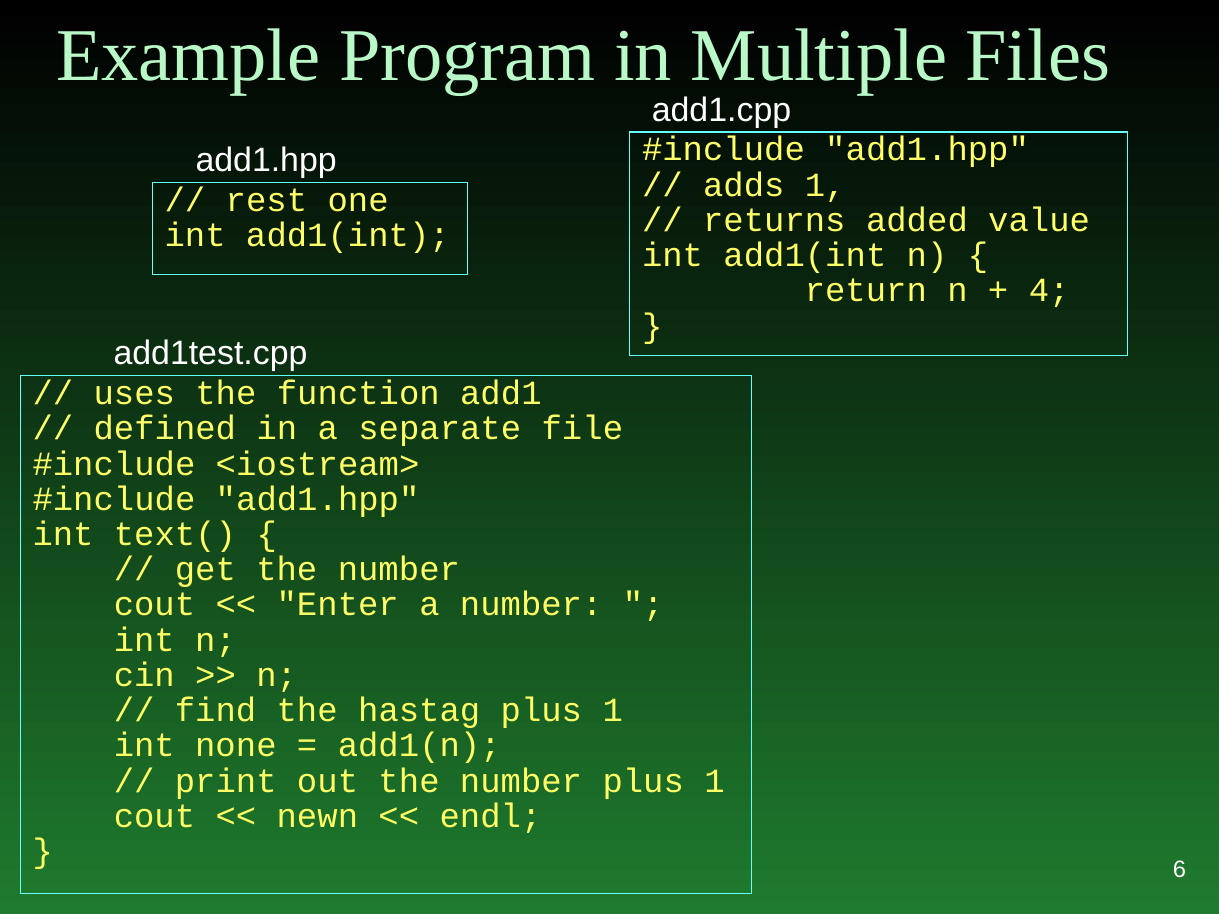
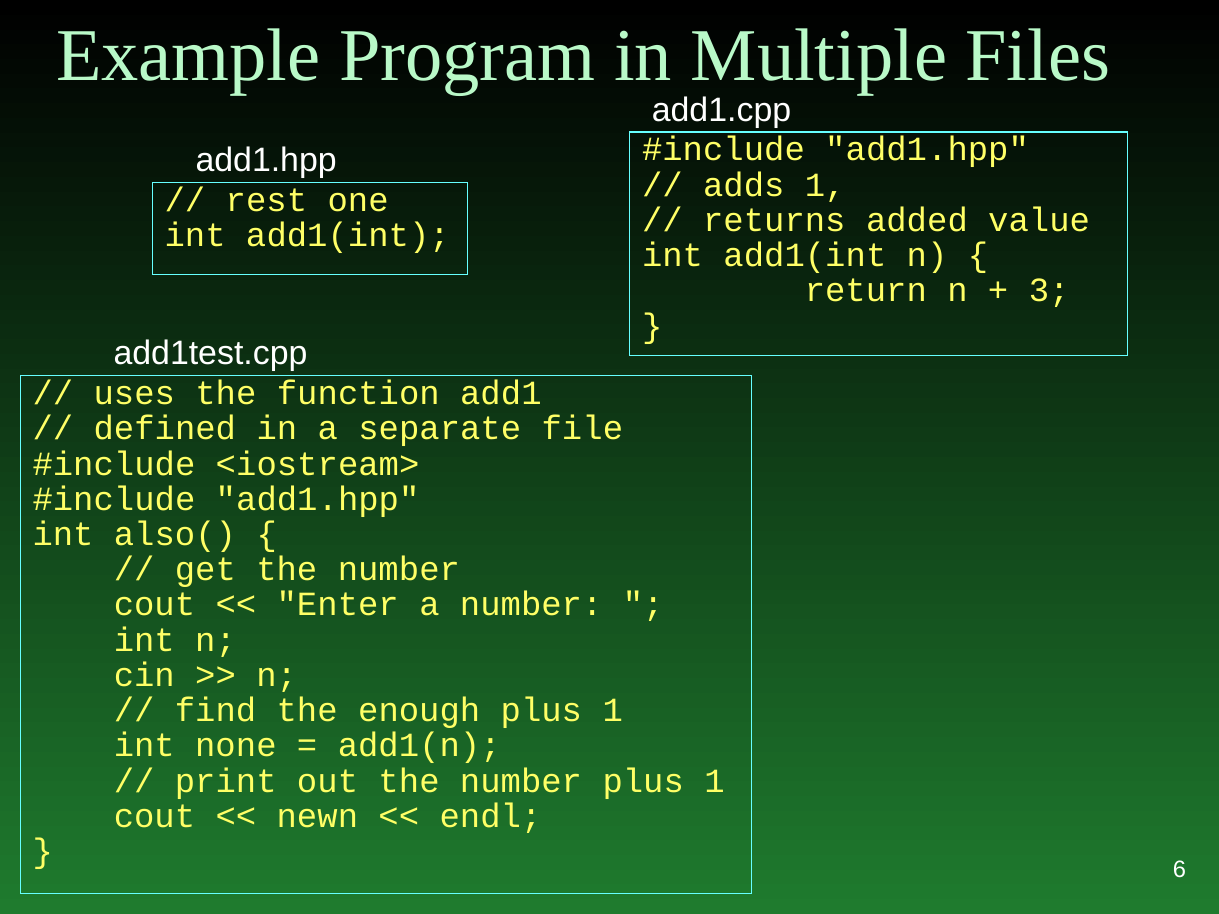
4: 4 -> 3
text(: text( -> also(
hastag: hastag -> enough
